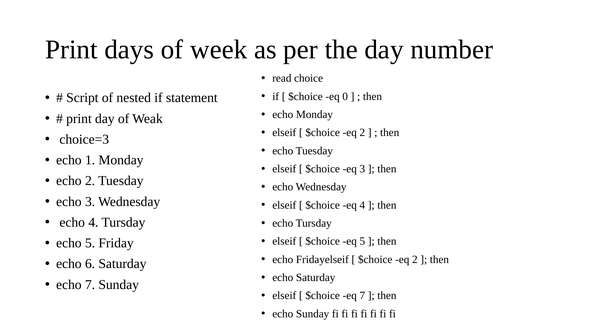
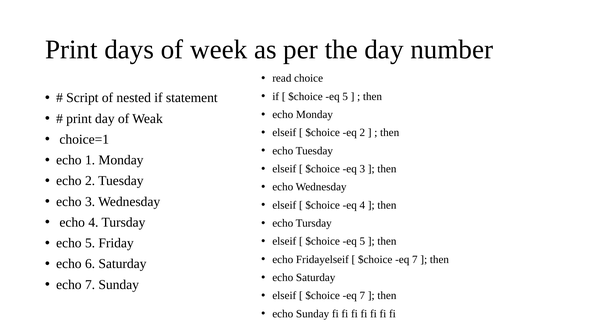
0 at (345, 97): 0 -> 5
choice=3: choice=3 -> choice=1
2 at (415, 260): 2 -> 7
